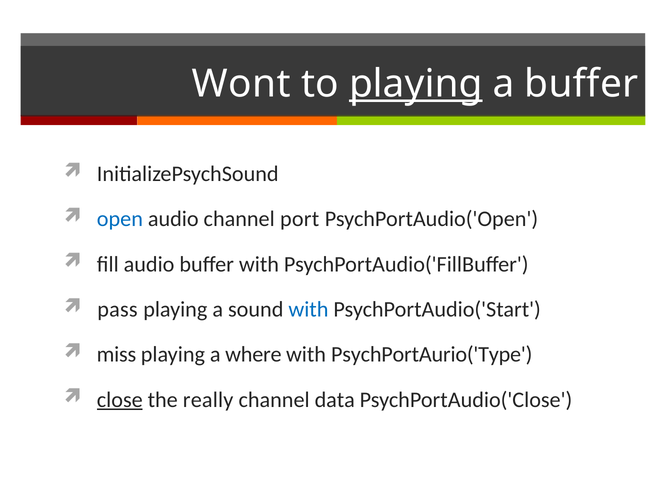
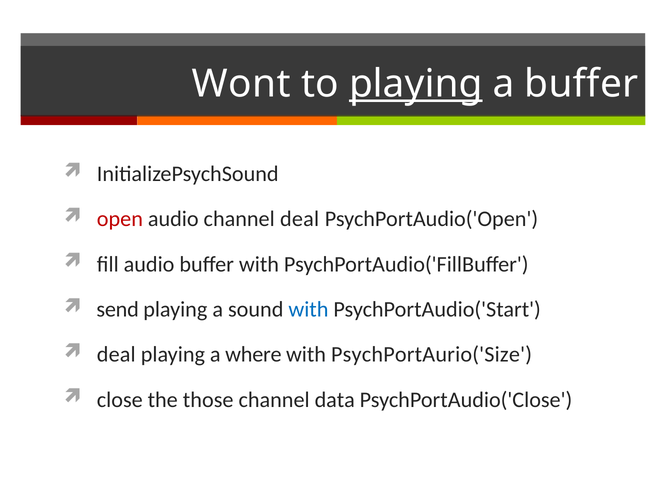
open colour: blue -> red
channel port: port -> deal
pass: pass -> send
miss at (116, 354): miss -> deal
PsychPortAurio('Type: PsychPortAurio('Type -> PsychPortAurio('Size
close underline: present -> none
really: really -> those
